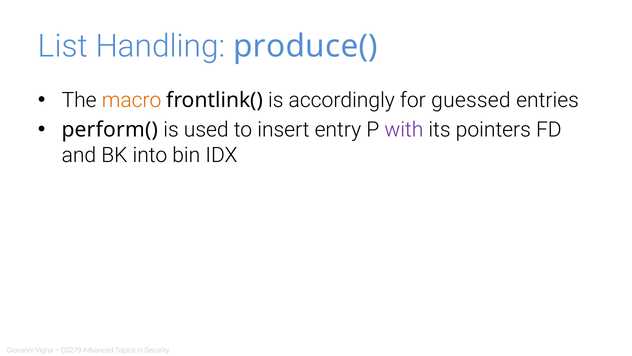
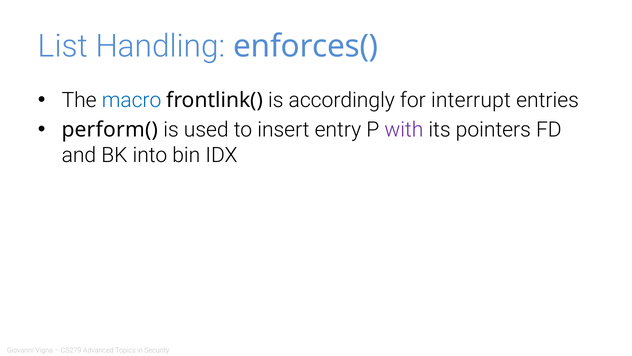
produce(: produce( -> enforces(
macro colour: orange -> blue
guessed: guessed -> interrupt
